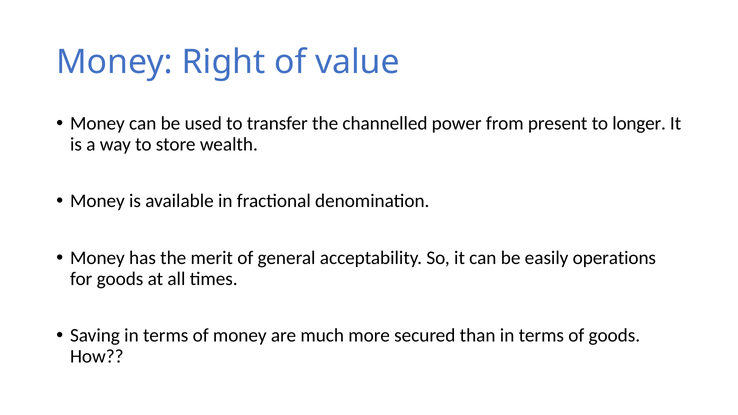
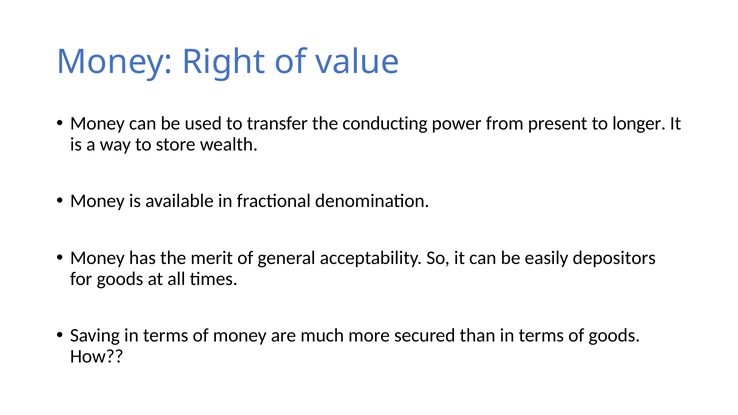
channelled: channelled -> conducting
operations: operations -> depositors
